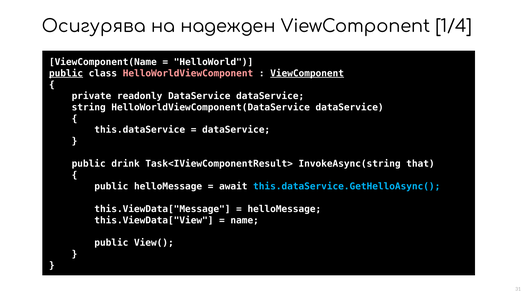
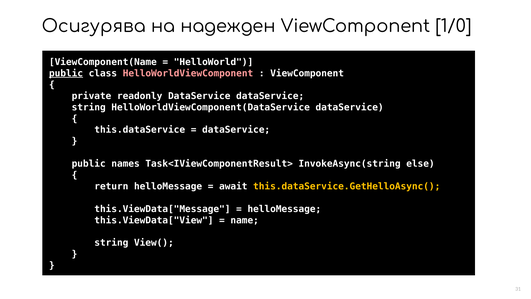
1/4: 1/4 -> 1/0
ViewComponent at (307, 73) underline: present -> none
drink: drink -> names
that: that -> else
public at (111, 186): public -> return
this.dataService.GetHelloAsync( colour: light blue -> yellow
public at (111, 243): public -> string
